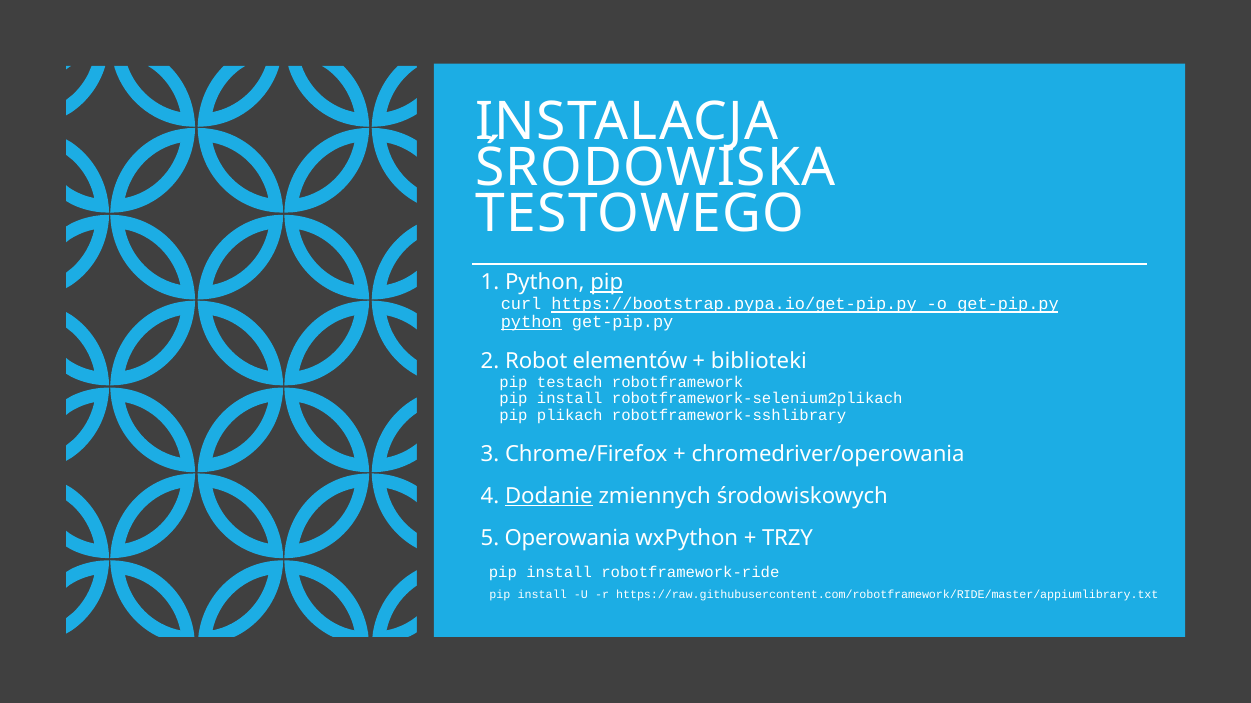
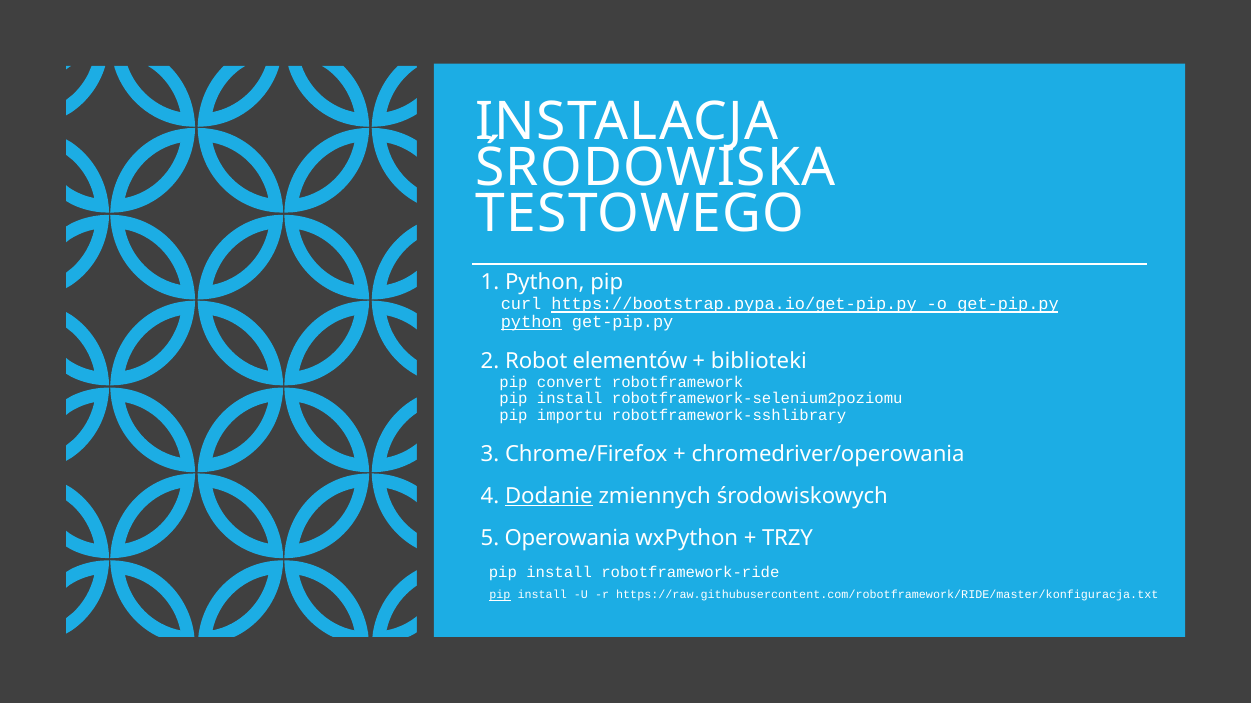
pip at (607, 283) underline: present -> none
testach: testach -> convert
robotframework-selenium2plikach: robotframework-selenium2plikach -> robotframework-selenium2poziomu
plikach: plikach -> importu
pip at (500, 596) underline: none -> present
https://raw.githubusercontent.com/robotframework/RIDE/master/appiumlibrary.txt: https://raw.githubusercontent.com/robotframework/RIDE/master/appiumlibrary.txt -> https://raw.githubusercontent.com/robotframework/RIDE/master/konfiguracja.txt
